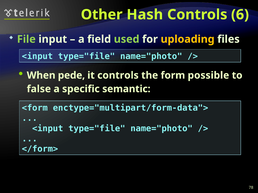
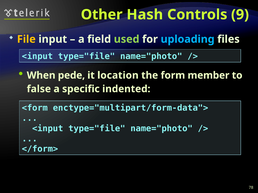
6: 6 -> 9
File colour: light green -> yellow
uploading colour: yellow -> light blue
it controls: controls -> location
possible: possible -> member
semantic: semantic -> indented
